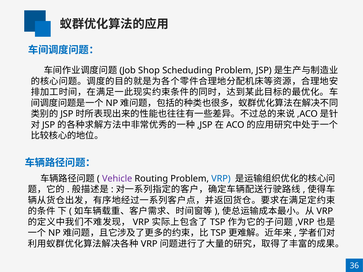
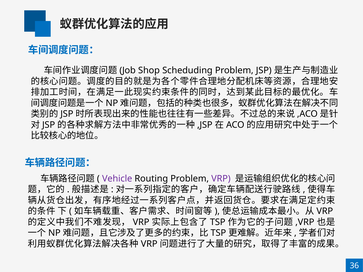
VRP at (221, 179) colour: blue -> purple
